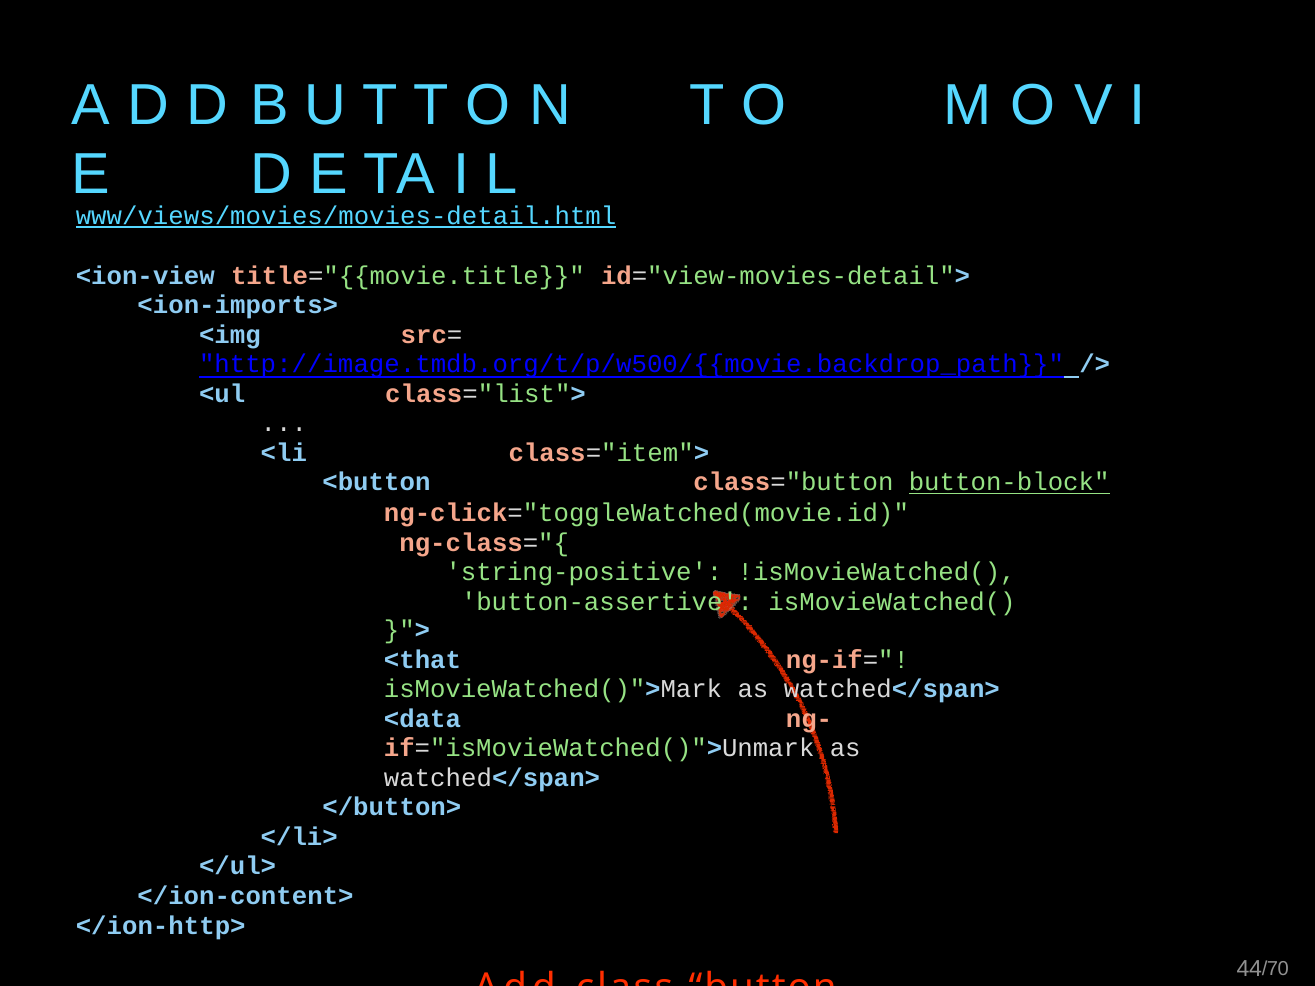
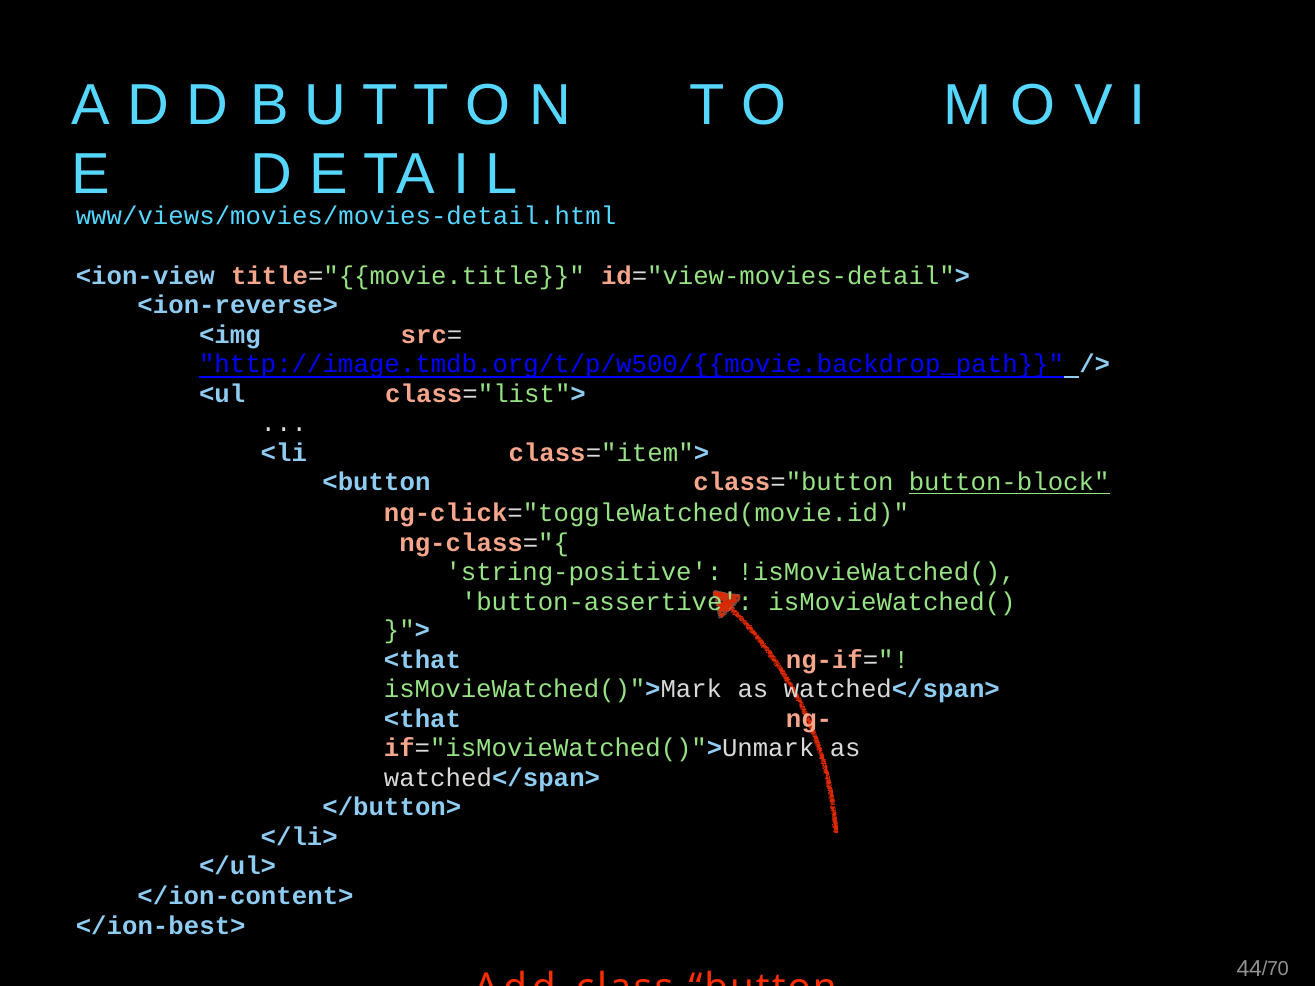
www/views/movies/movies-detail.html underline: present -> none
<ion-imports>: <ion-imports> -> <ion-reverse>
<data at (423, 719): <data -> <that
</ion-http>: </ion-http> -> </ion-best>
